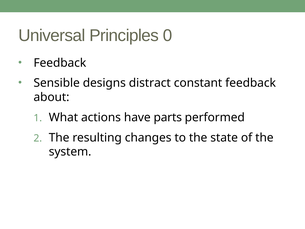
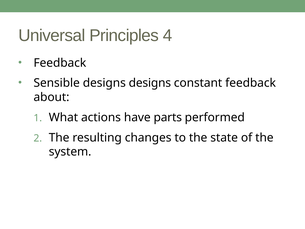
0: 0 -> 4
designs distract: distract -> designs
